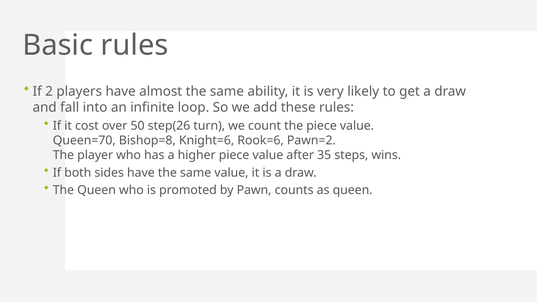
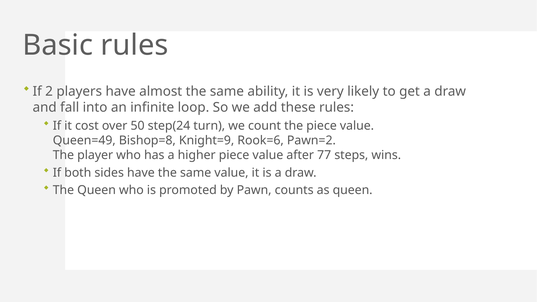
step(26: step(26 -> step(24
Queen=70: Queen=70 -> Queen=49
Knight=6: Knight=6 -> Knight=9
35: 35 -> 77
